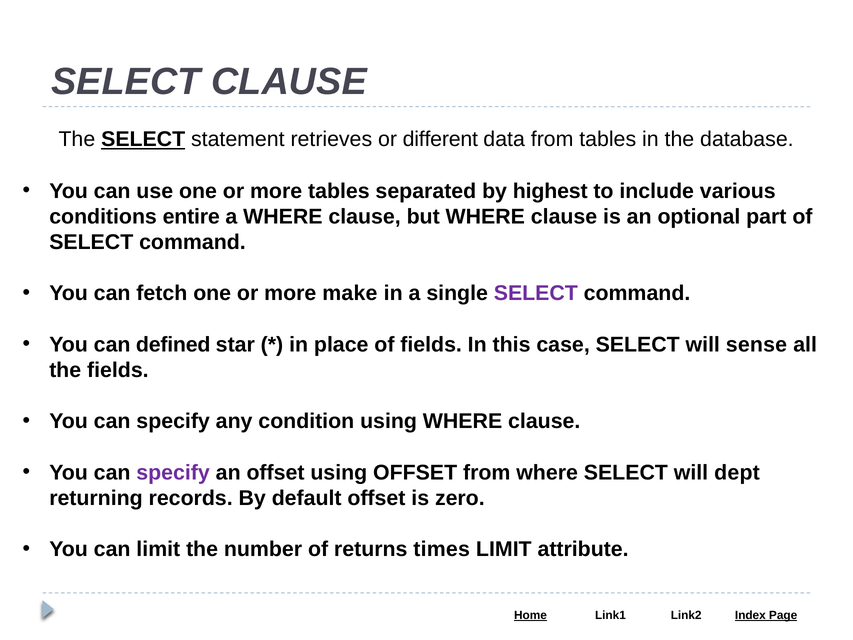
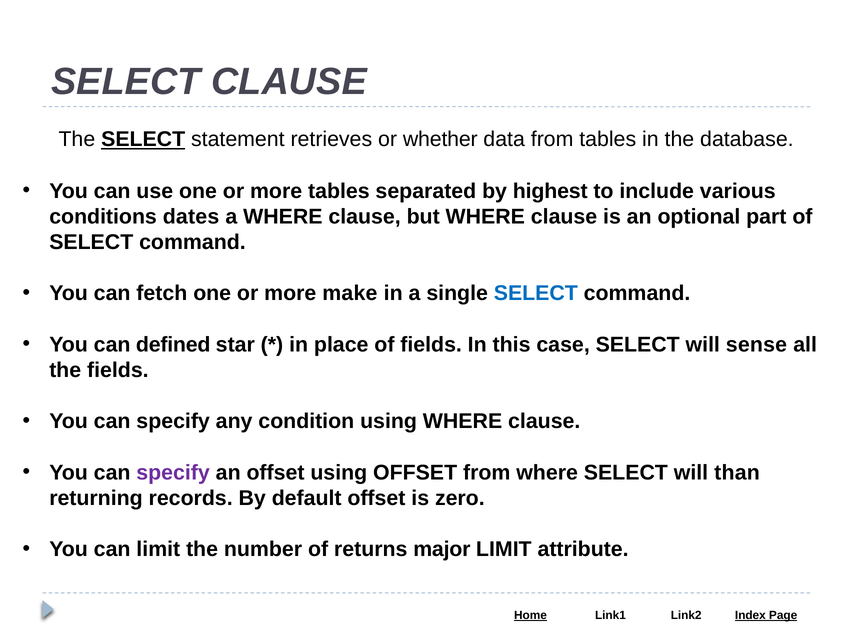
different: different -> whether
entire: entire -> dates
SELECT at (536, 293) colour: purple -> blue
dept: dept -> than
times: times -> major
